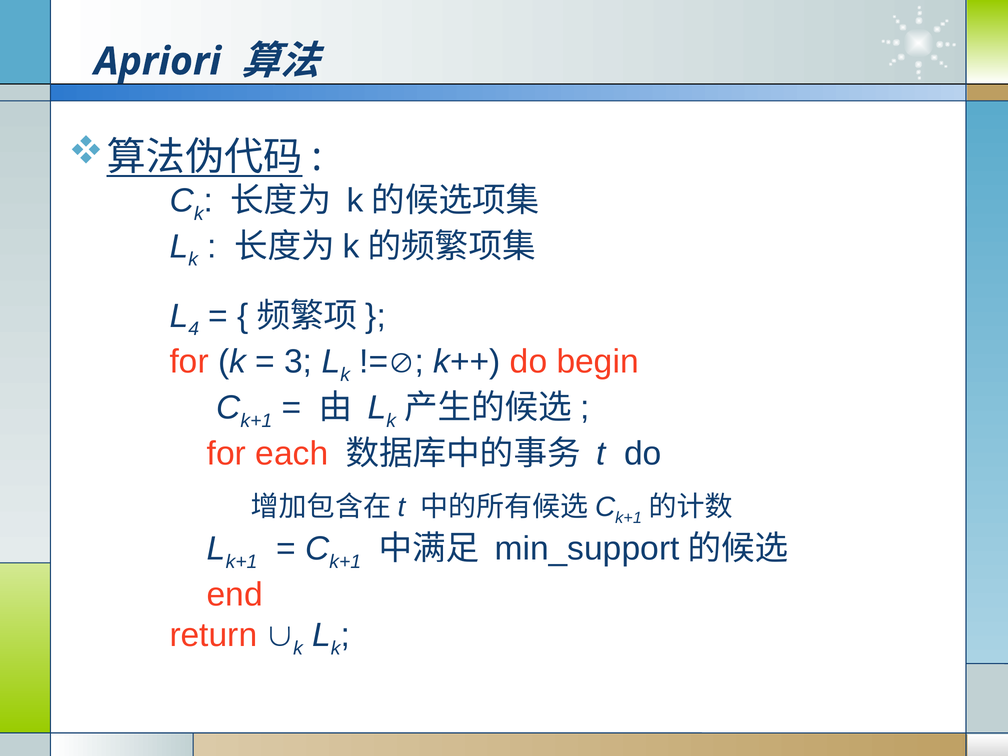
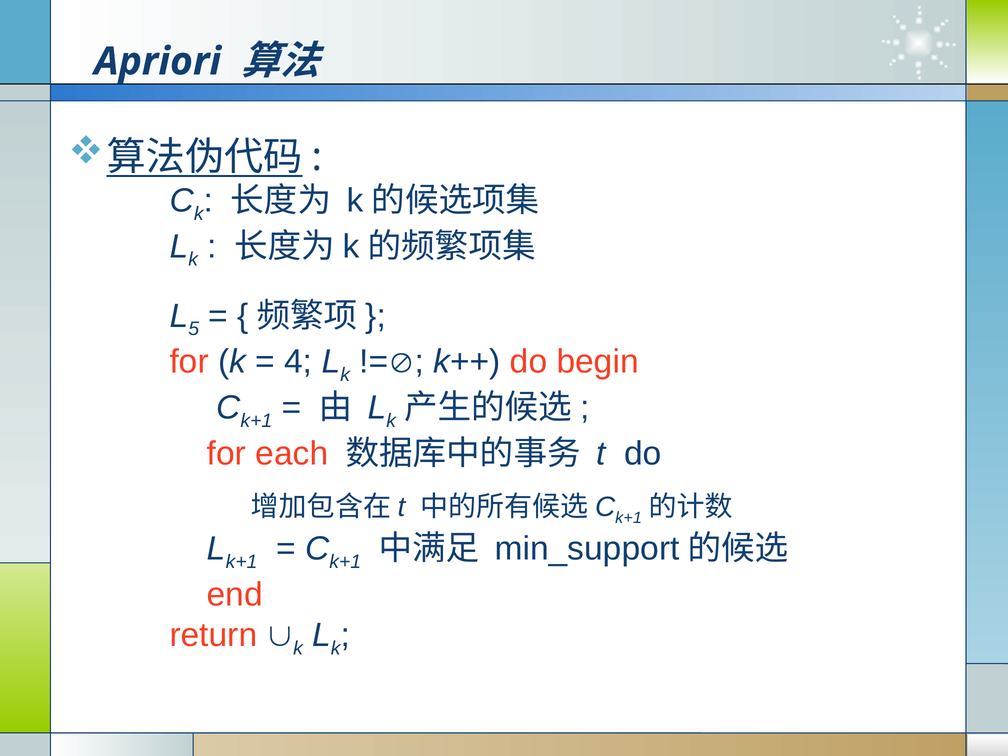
4: 4 -> 5
3: 3 -> 4
